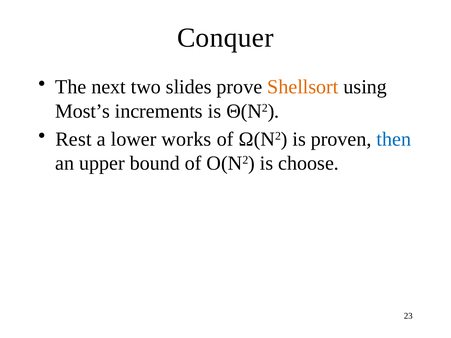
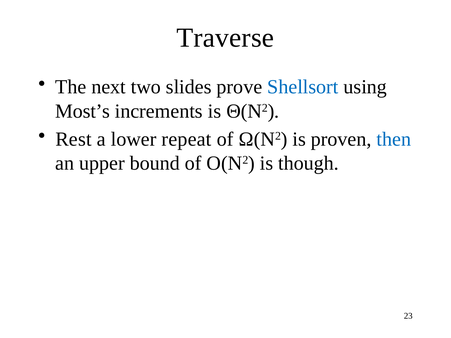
Conquer: Conquer -> Traverse
Shellsort colour: orange -> blue
works: works -> repeat
choose: choose -> though
